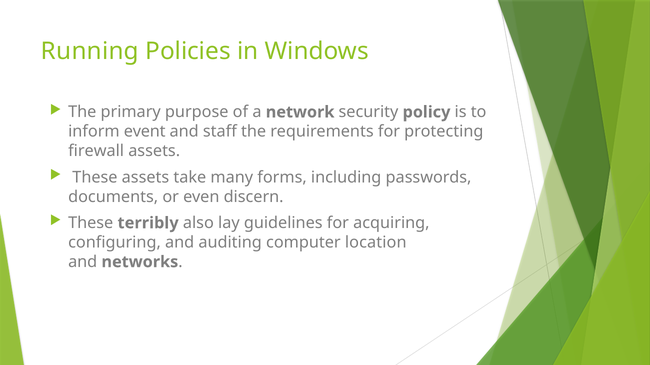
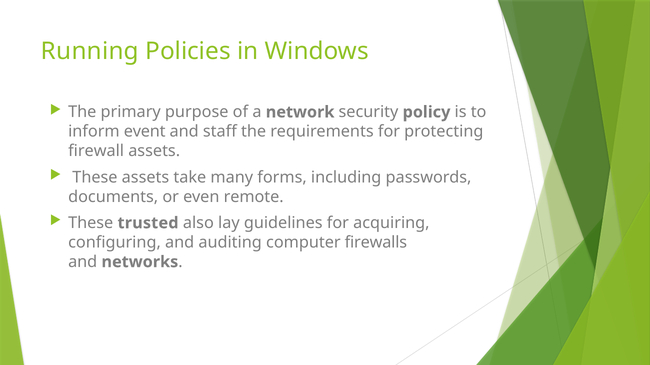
discern: discern -> remote
terribly: terribly -> trusted
location: location -> firewalls
